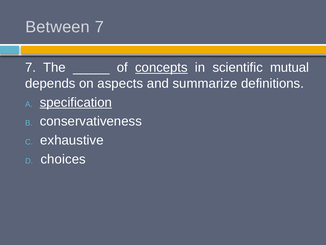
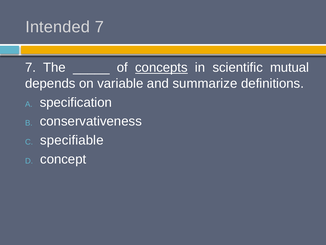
Between: Between -> Intended
aspects: aspects -> variable
specification underline: present -> none
exhaustive: exhaustive -> specifiable
choices: choices -> concept
